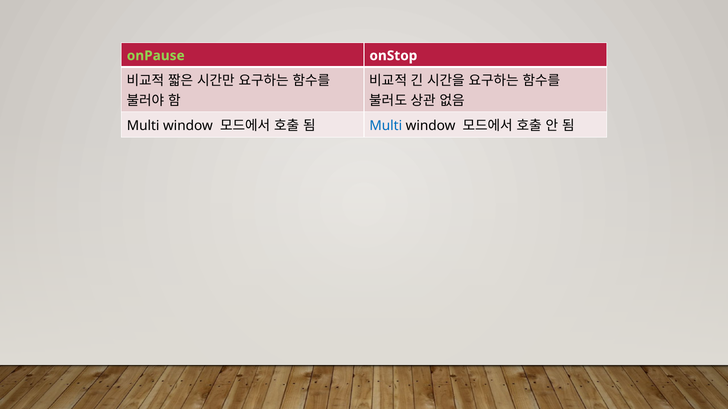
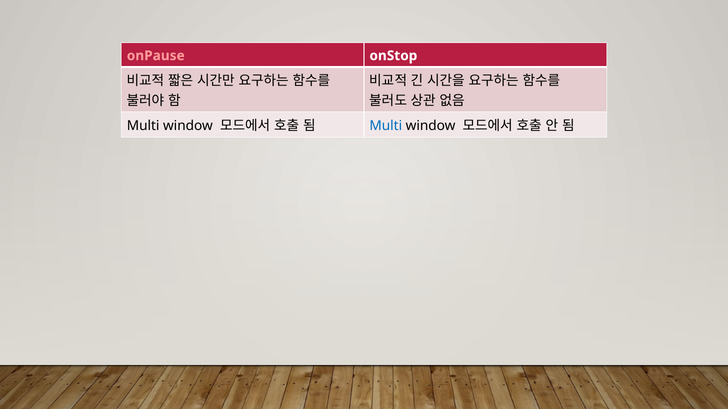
onPause colour: light green -> pink
